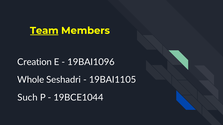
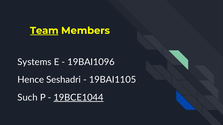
Creation: Creation -> Systems
Whole: Whole -> Hence
19BCE1044 underline: none -> present
